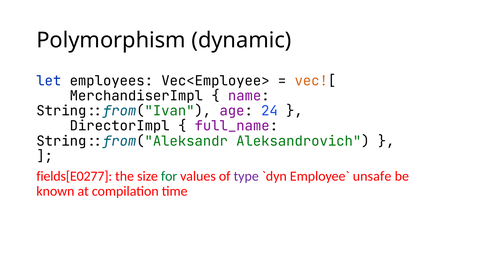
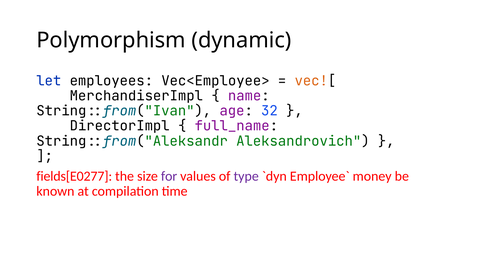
24: 24 -> 32
for colour: green -> purple
unsafe: unsafe -> money
